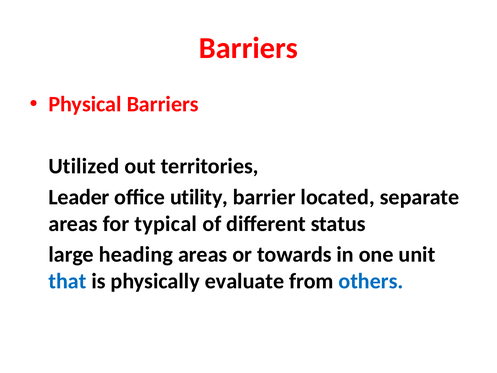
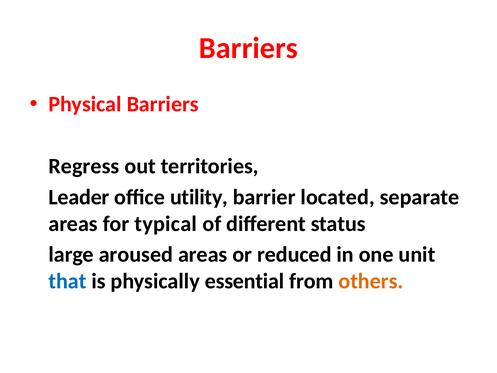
Utilized: Utilized -> Regress
heading: heading -> aroused
towards: towards -> reduced
evaluate: evaluate -> essential
others colour: blue -> orange
